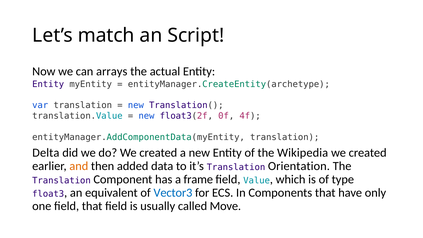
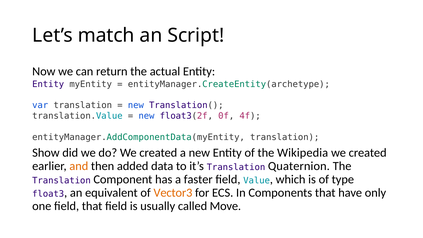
arrays: arrays -> return
Delta: Delta -> Show
Orientation: Orientation -> Quaternion
frame: frame -> faster
Vector3 colour: blue -> orange
